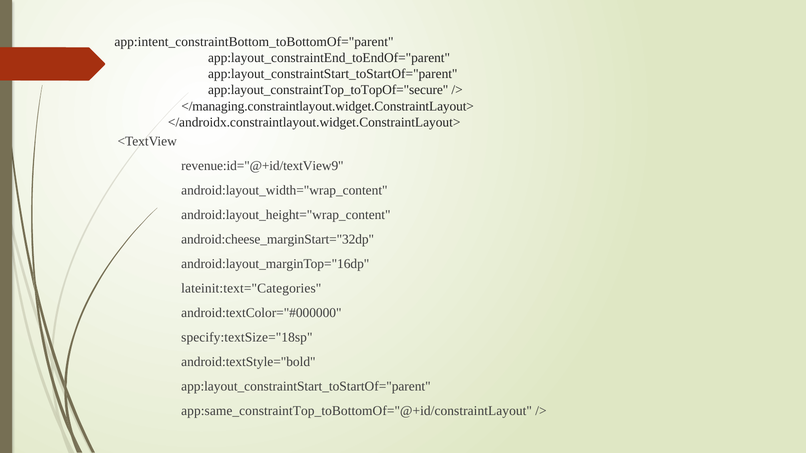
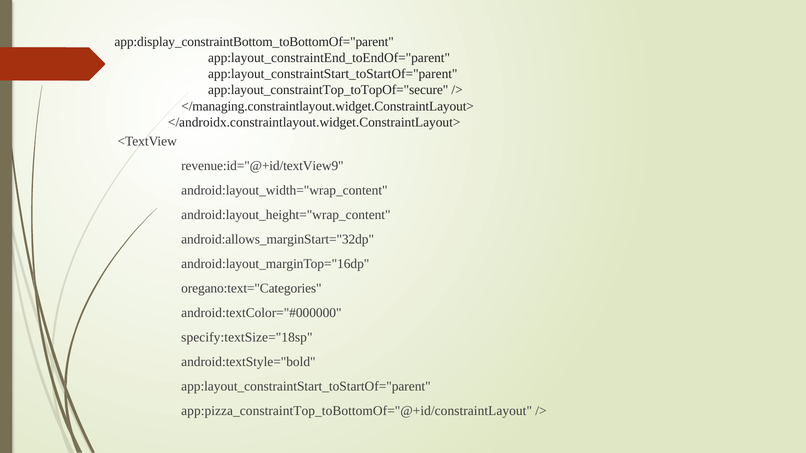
app:intent_constraintBottom_toBottomOf="parent: app:intent_constraintBottom_toBottomOf="parent -> app:display_constraintBottom_toBottomOf="parent
android:cheese_marginStart="32dp: android:cheese_marginStart="32dp -> android:allows_marginStart="32dp
lateinit:text="Categories: lateinit:text="Categories -> oregano:text="Categories
app:same_constraintTop_toBottomOf="@+id/constraintLayout: app:same_constraintTop_toBottomOf="@+id/constraintLayout -> app:pizza_constraintTop_toBottomOf="@+id/constraintLayout
